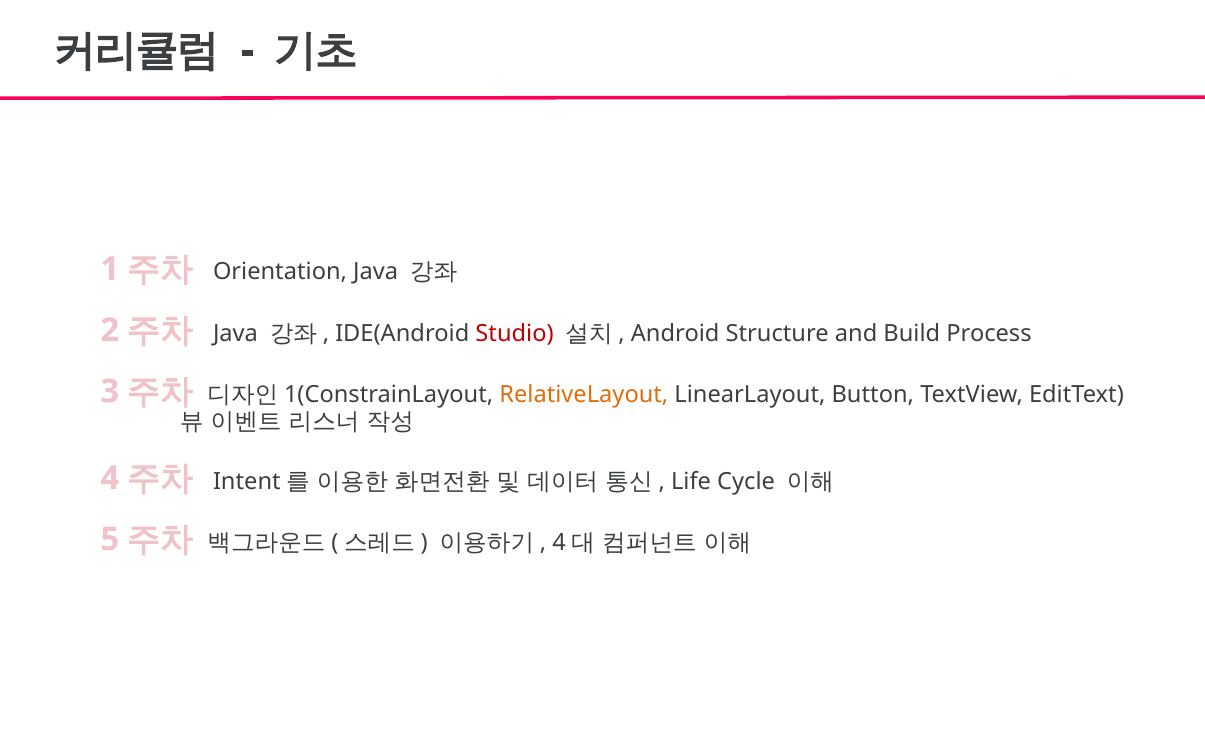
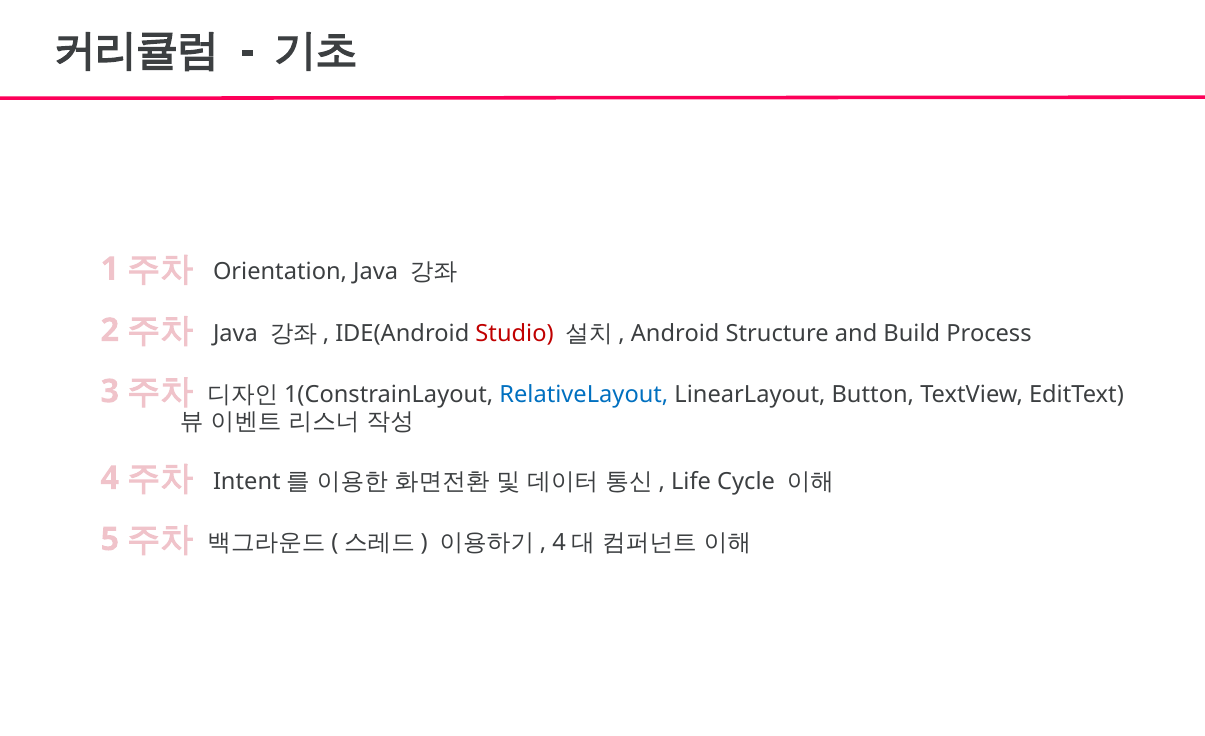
RelativeLayout colour: orange -> blue
